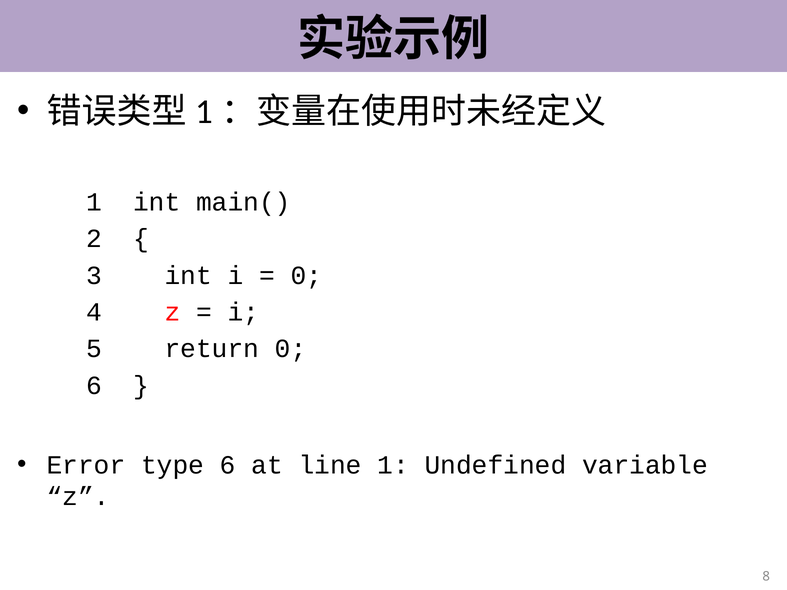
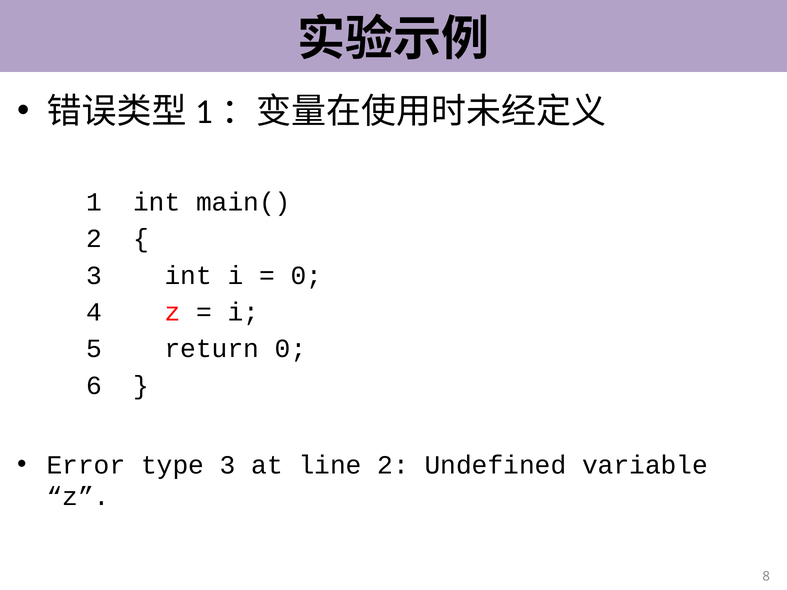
type 6: 6 -> 3
line 1: 1 -> 2
